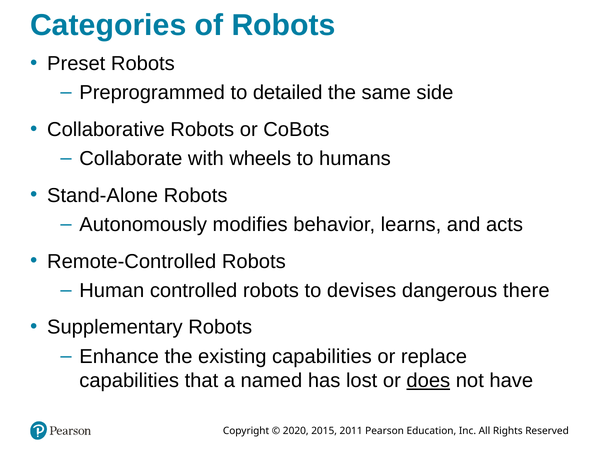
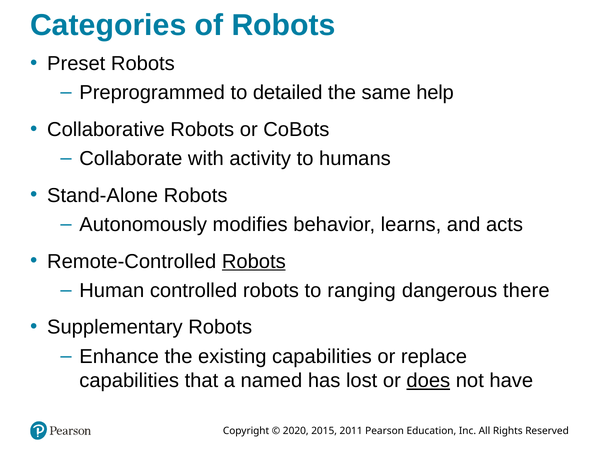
side: side -> help
wheels: wheels -> activity
Robots at (254, 262) underline: none -> present
devises: devises -> ranging
